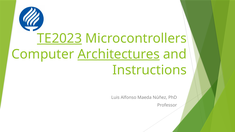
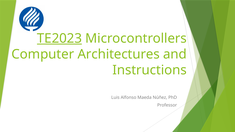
Architectures underline: present -> none
